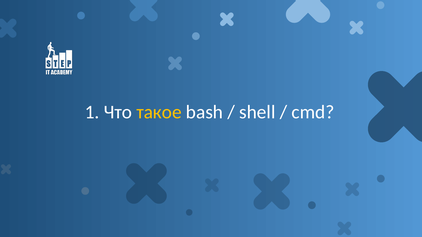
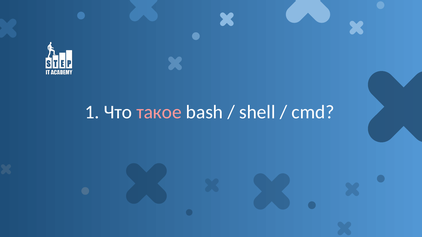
такое colour: yellow -> pink
